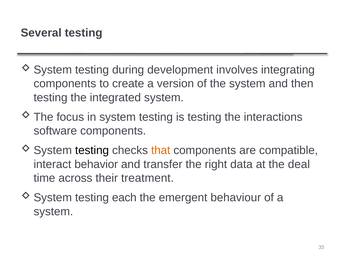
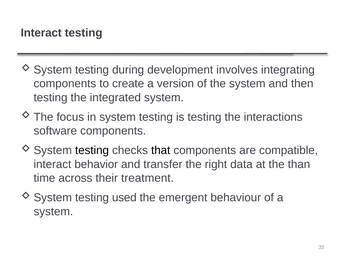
Several at (41, 33): Several -> Interact
that colour: orange -> black
deal: deal -> than
each: each -> used
